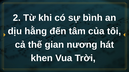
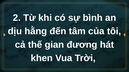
nương: nương -> đương
